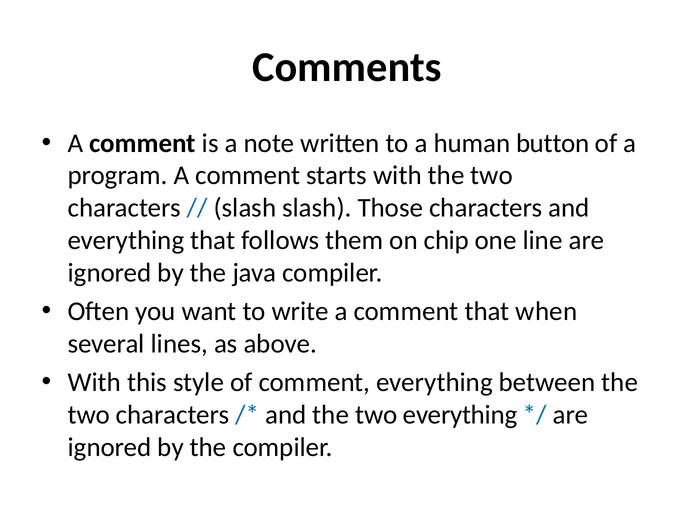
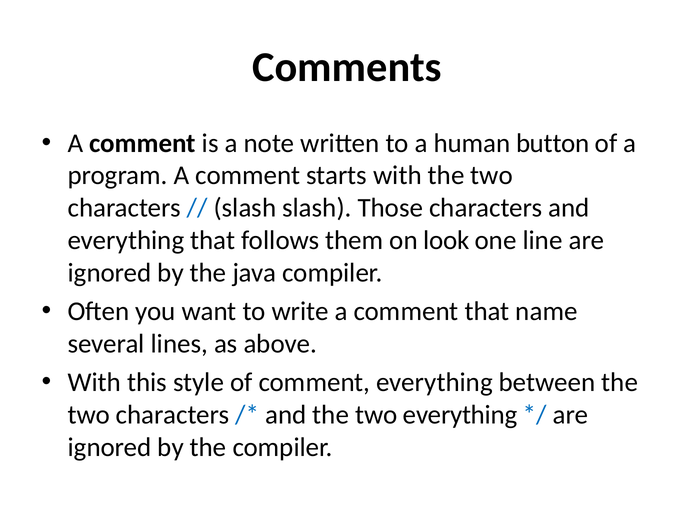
chip: chip -> look
when: when -> name
